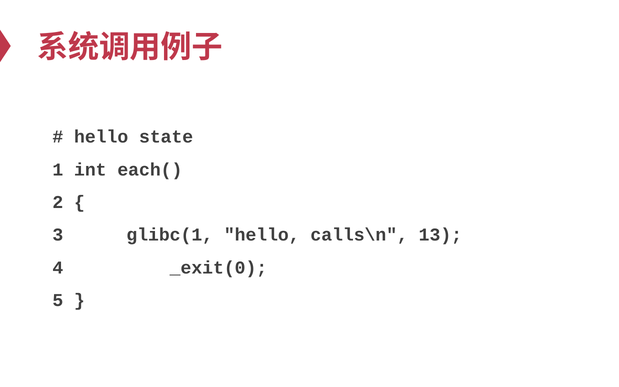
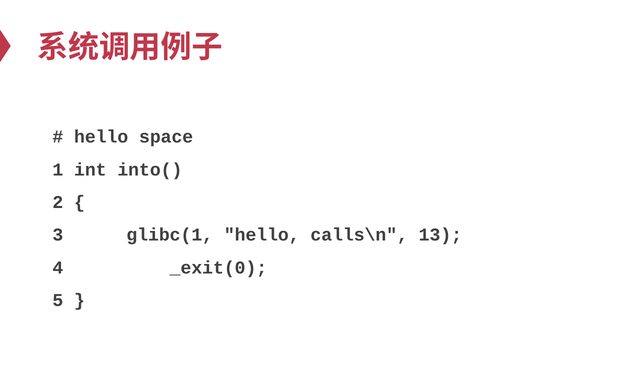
state: state -> space
each(: each( -> into(
